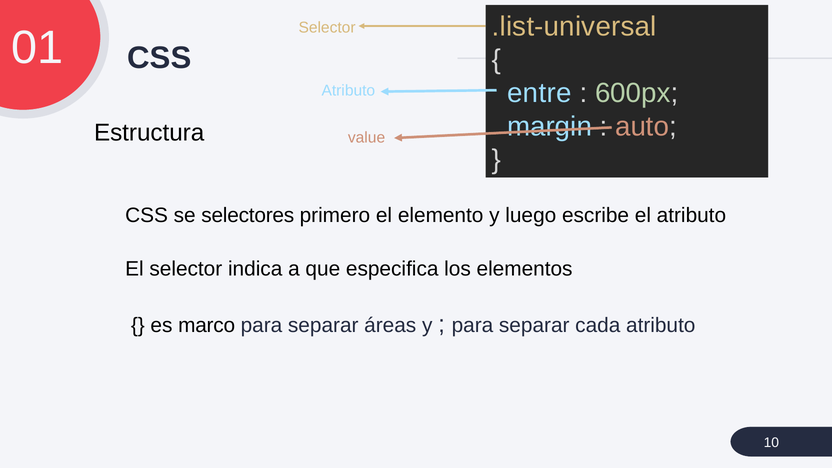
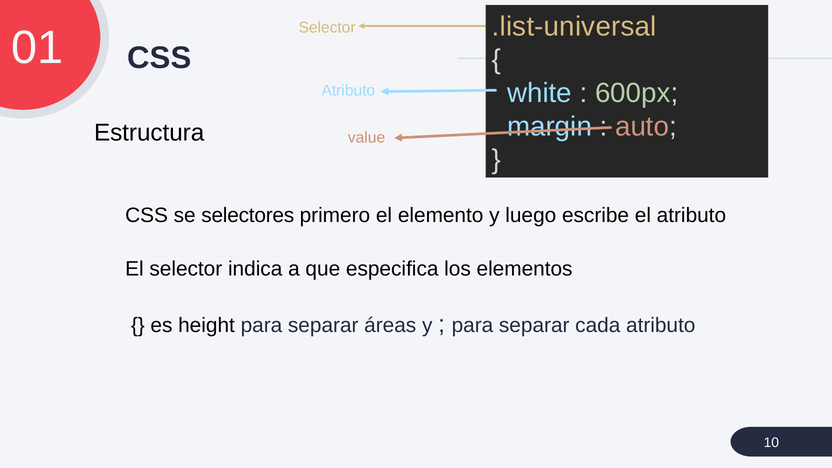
entre: entre -> white
marco: marco -> height
